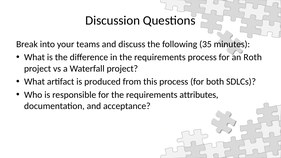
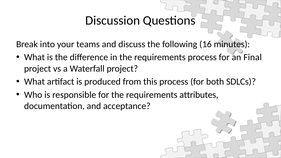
35: 35 -> 16
Roth: Roth -> Final
